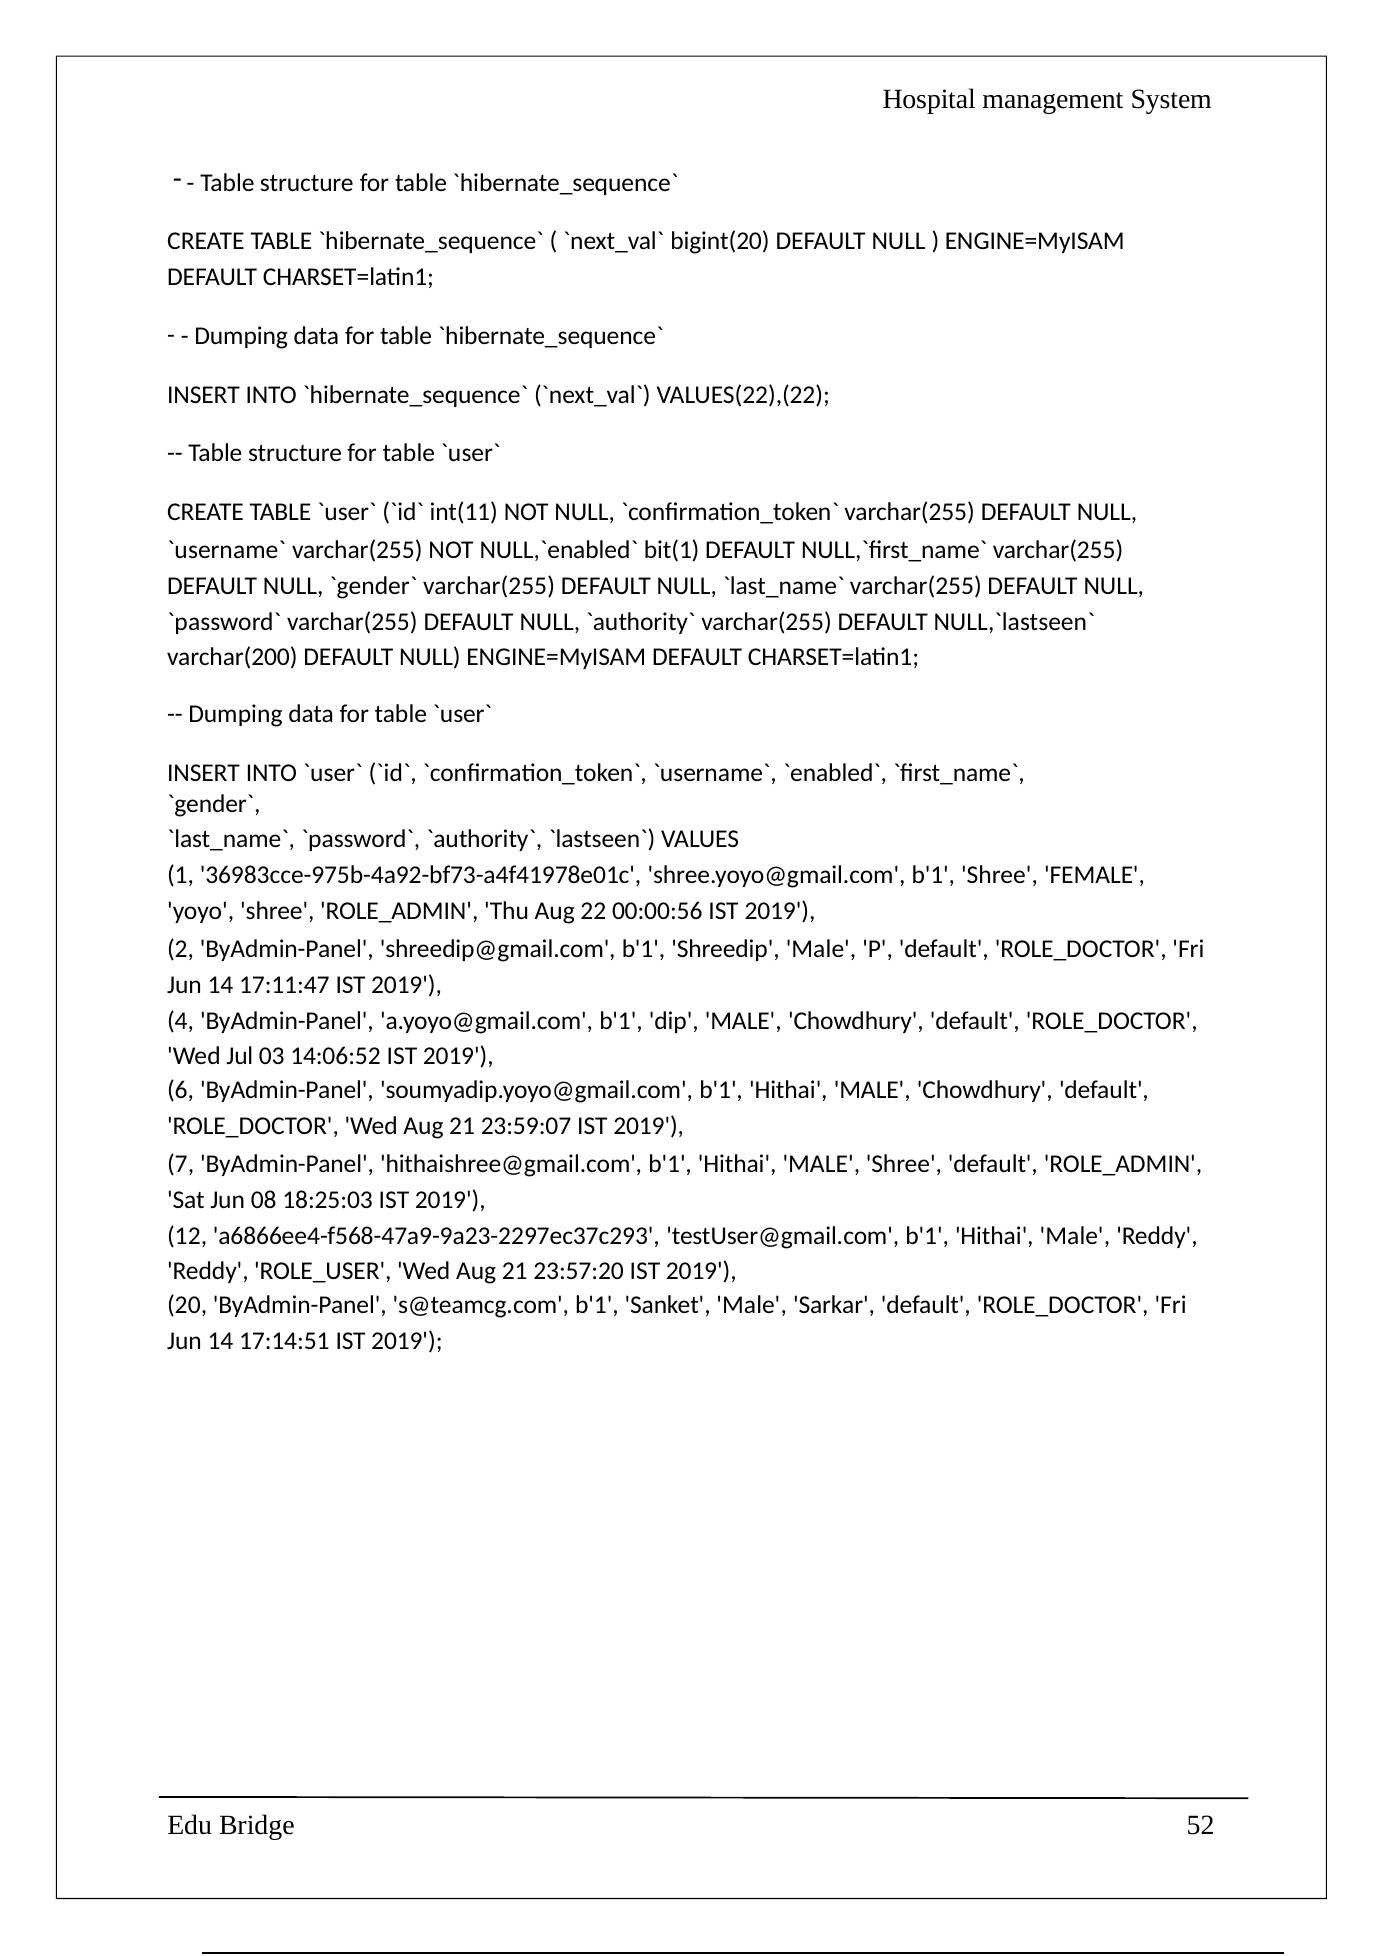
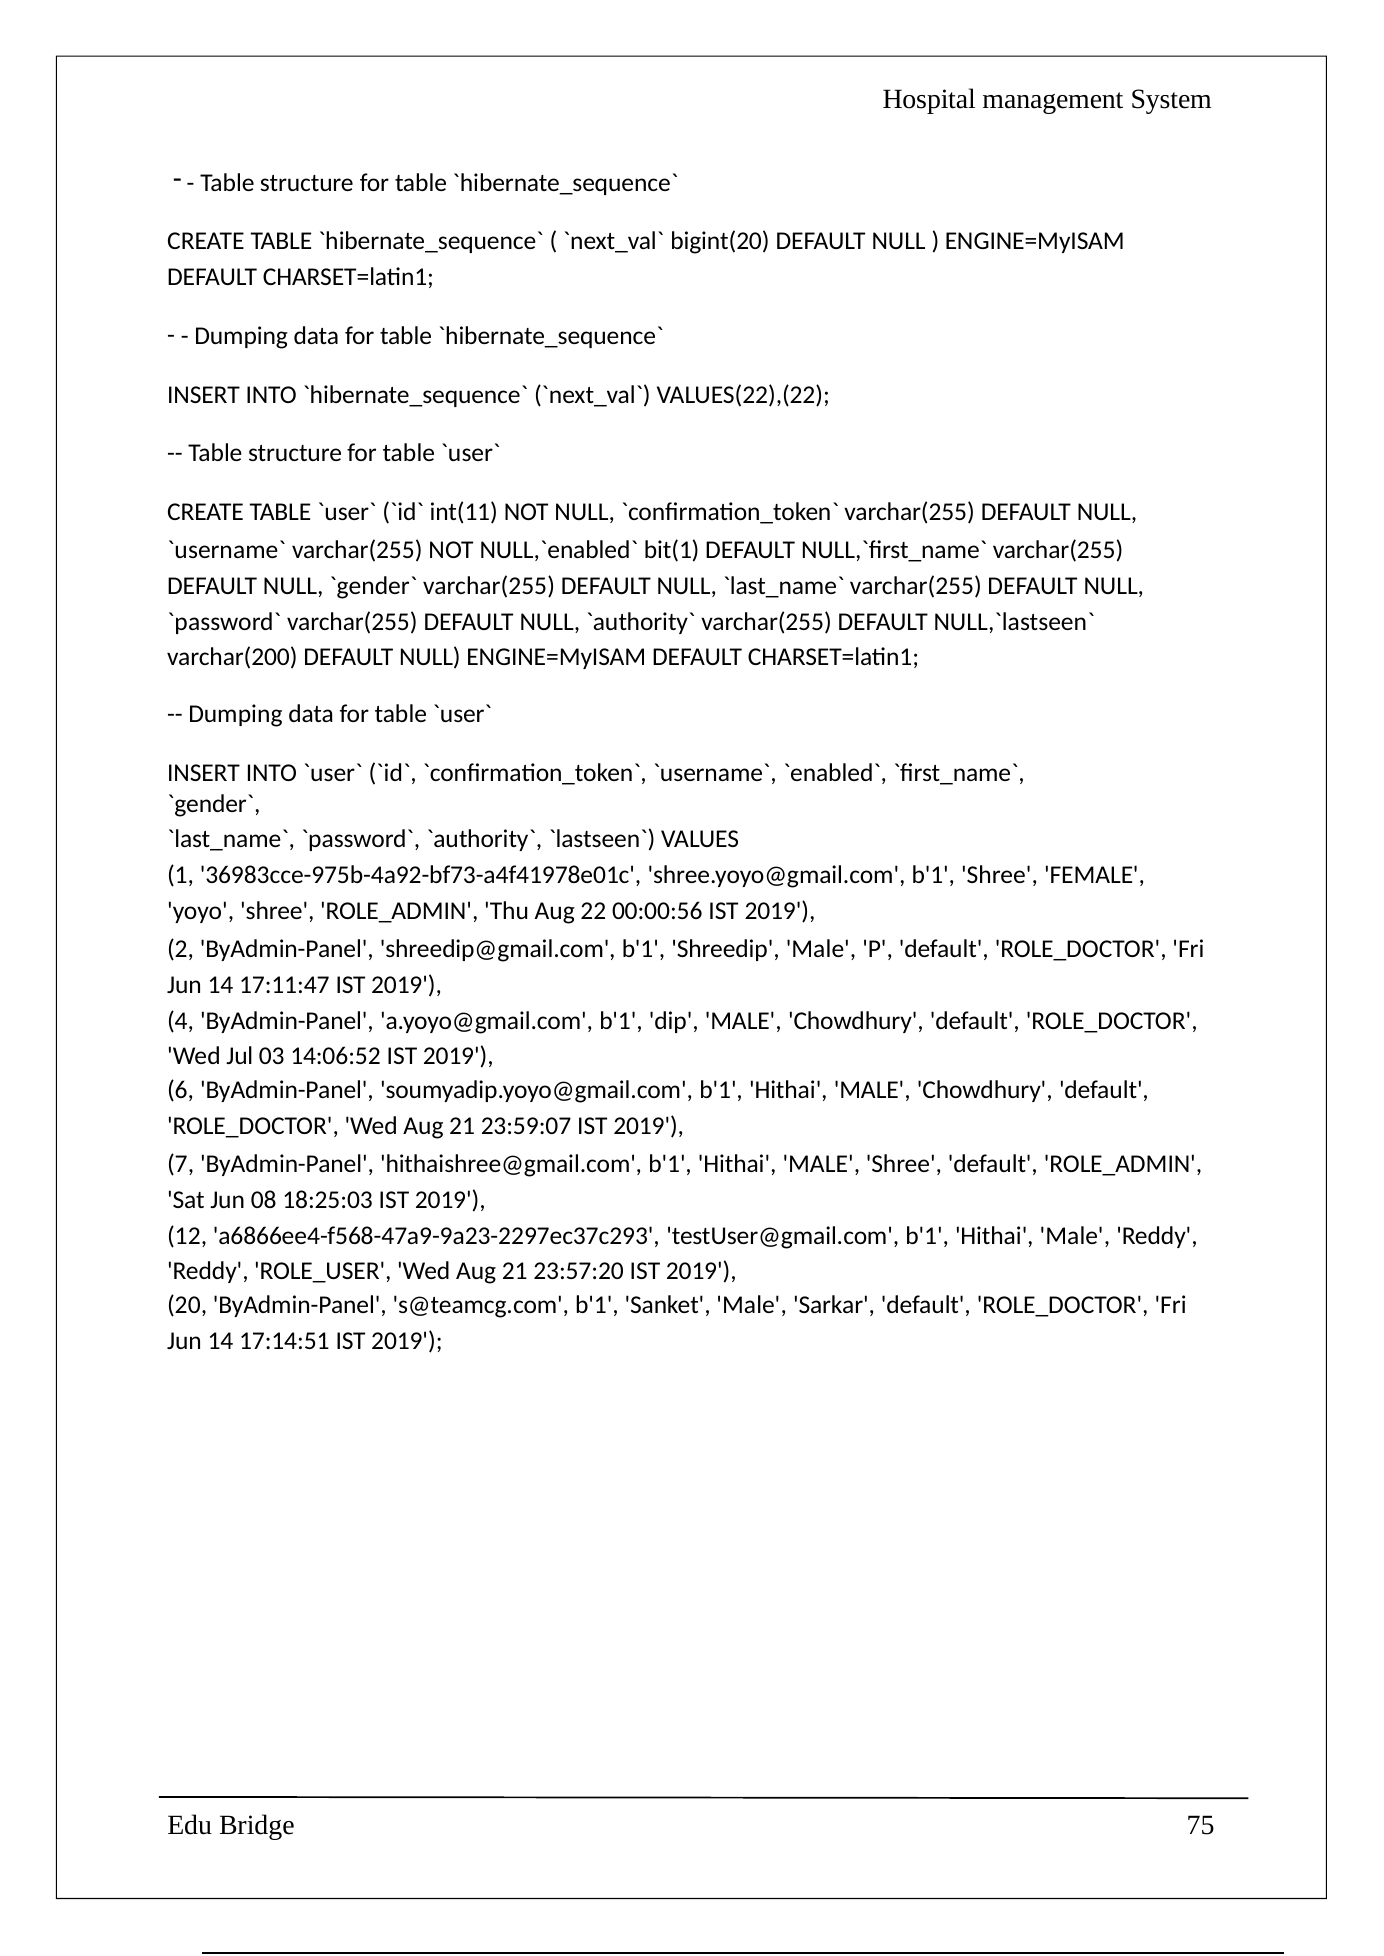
52: 52 -> 75
